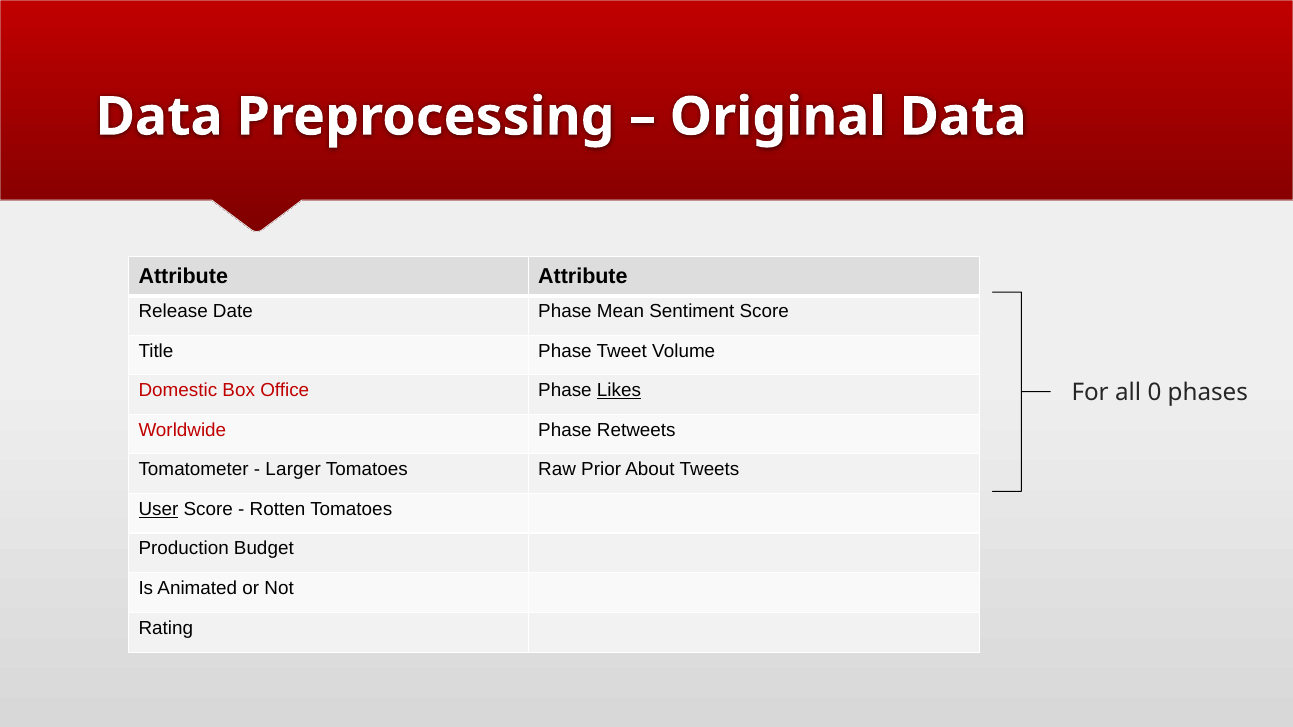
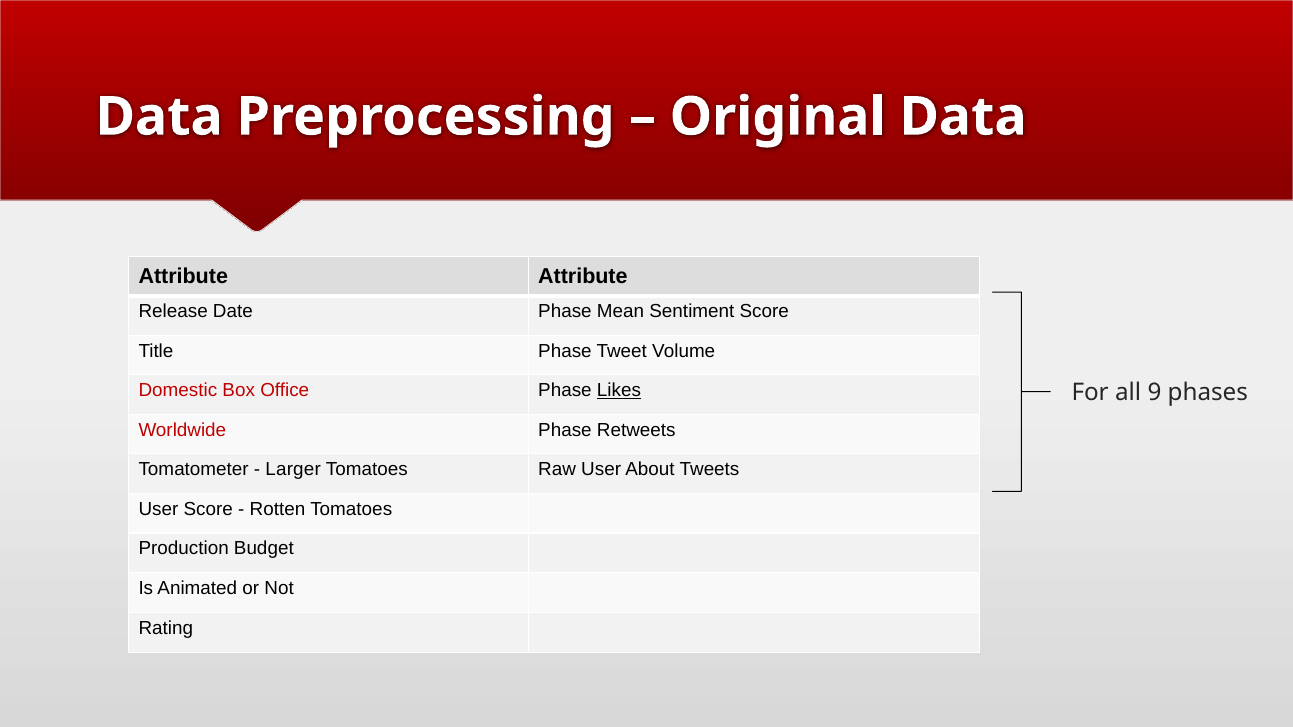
0: 0 -> 9
Raw Prior: Prior -> User
User at (158, 509) underline: present -> none
